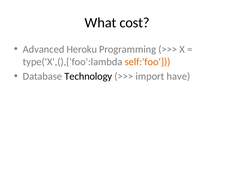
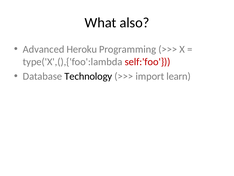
cost: cost -> also
self:'foo colour: orange -> red
have: have -> learn
